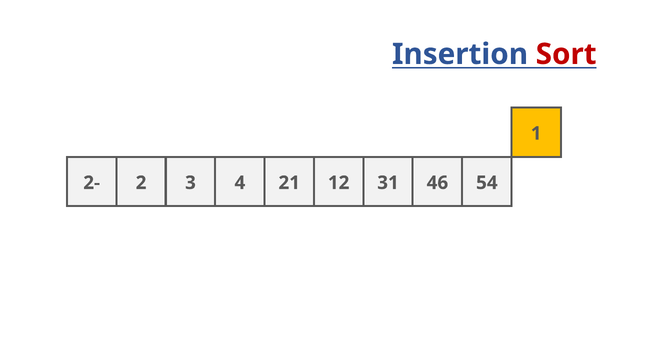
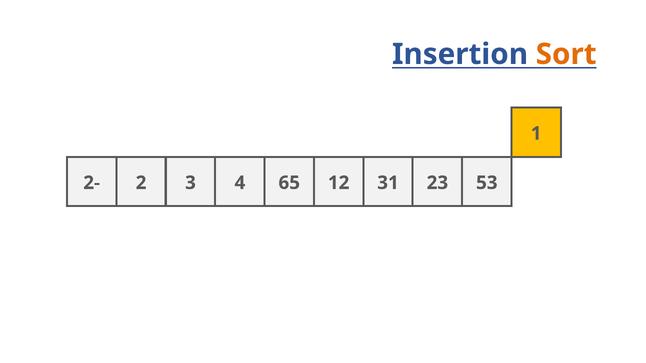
Sort colour: red -> orange
21: 21 -> 65
46: 46 -> 23
54: 54 -> 53
